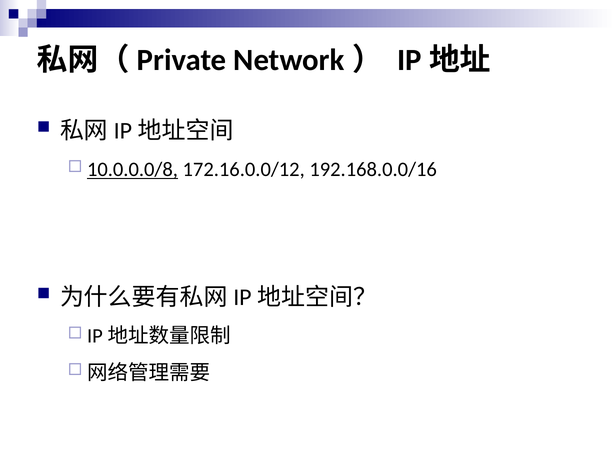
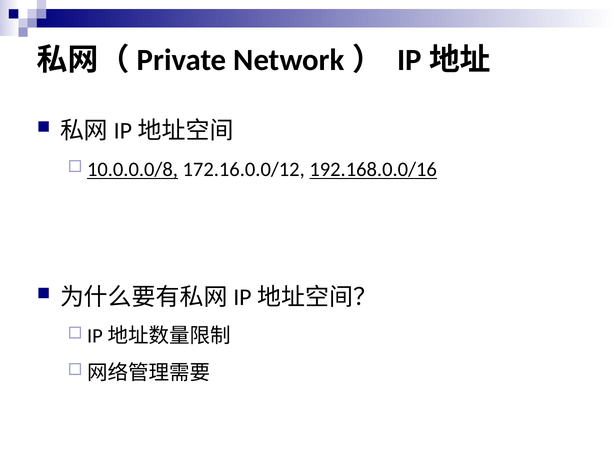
192.168.0.0/16 underline: none -> present
